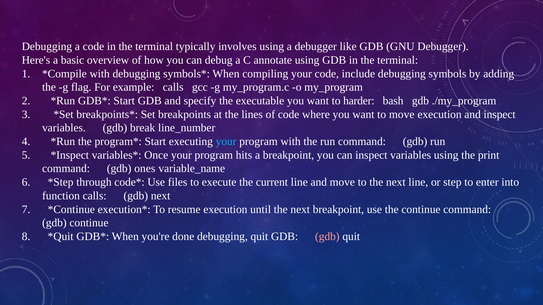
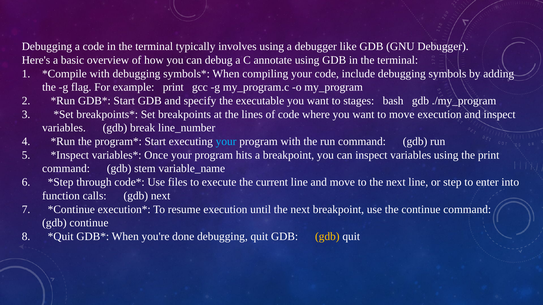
example calls: calls -> print
harder: harder -> stages
ones: ones -> stem
gdb at (327, 237) colour: pink -> yellow
